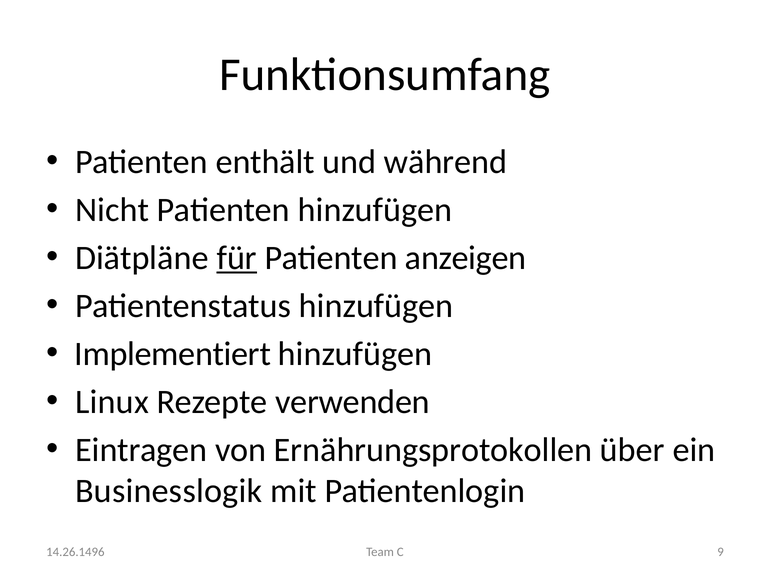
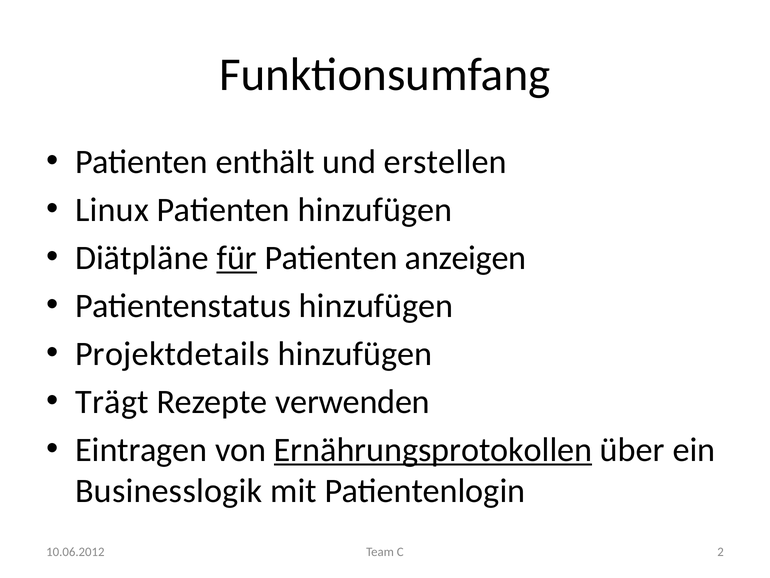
während: während -> erstellen
Nicht: Nicht -> Linux
Implementiert: Implementiert -> Projektdetails
Linux: Linux -> Trägt
Ernährungsprotokollen underline: none -> present
9: 9 -> 2
14.26.1496: 14.26.1496 -> 10.06.2012
